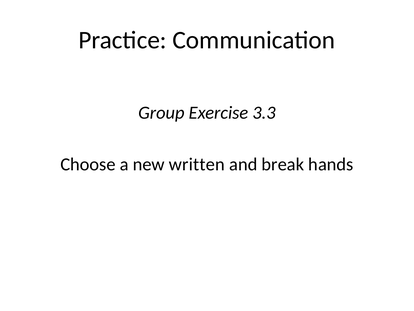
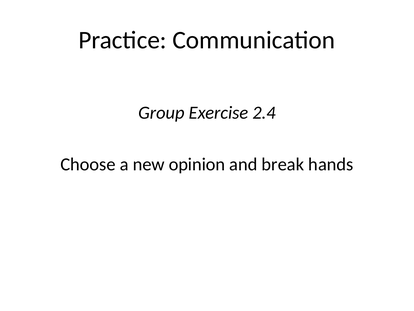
3.3: 3.3 -> 2.4
written: written -> opinion
